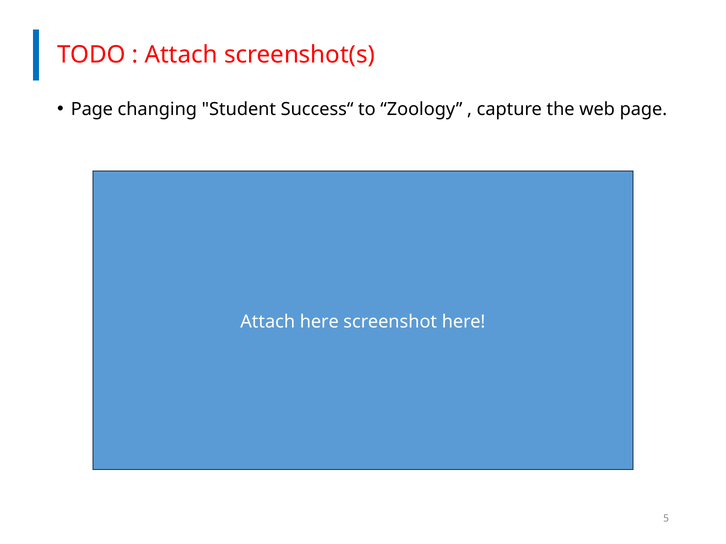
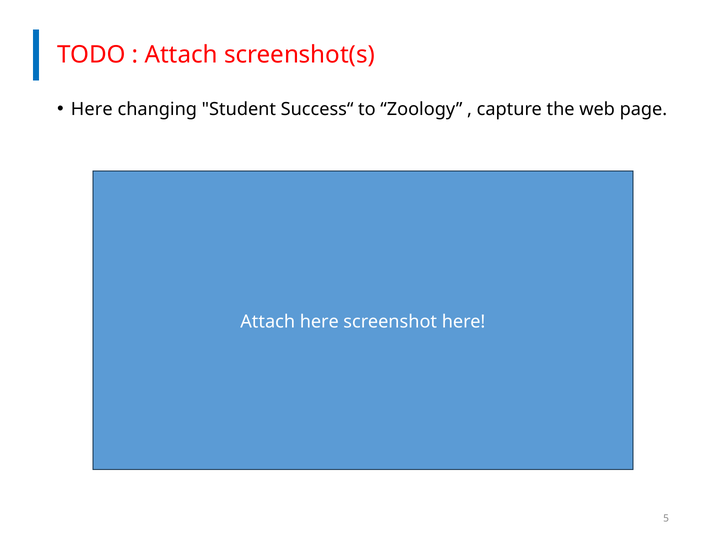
Page at (92, 110): Page -> Here
